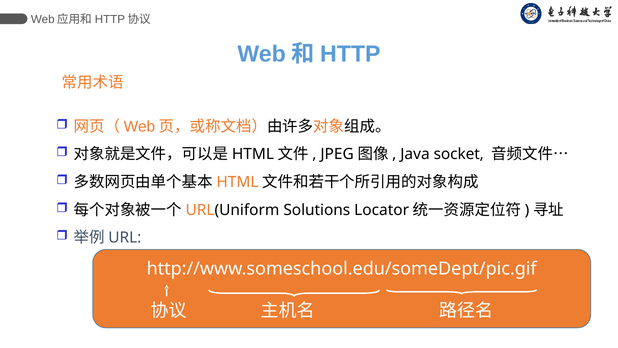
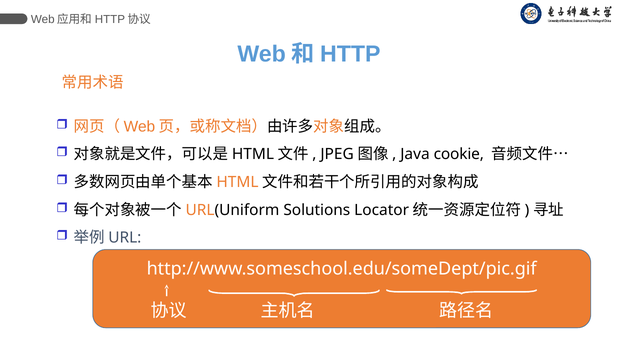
socket: socket -> cookie
